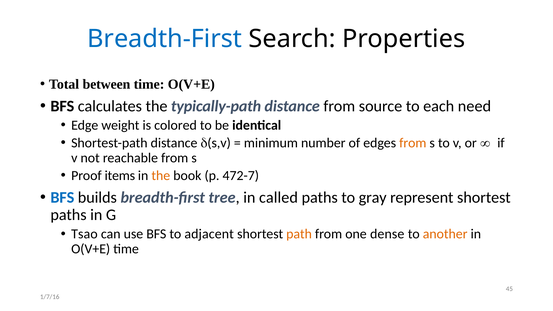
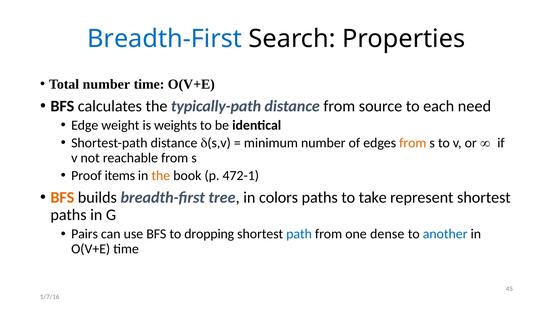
Total between: between -> number
colored: colored -> weights
472-7: 472-7 -> 472-1
BFS at (62, 198) colour: blue -> orange
called: called -> colors
gray: gray -> take
Tsao: Tsao -> Pairs
adjacent: adjacent -> dropping
path colour: orange -> blue
another colour: orange -> blue
